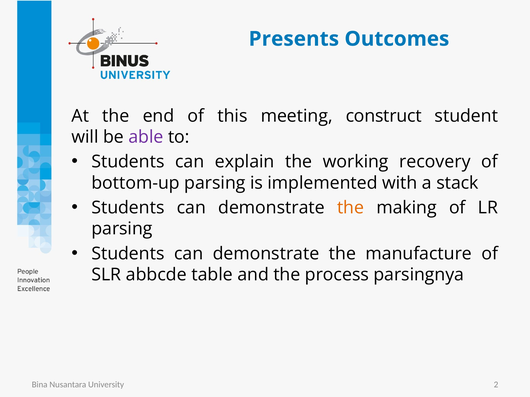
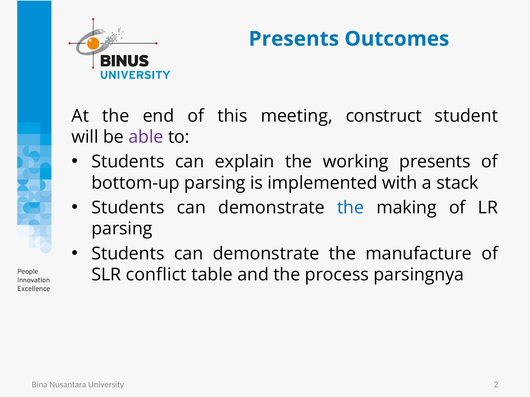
working recovery: recovery -> presents
the at (351, 208) colour: orange -> blue
abbcde: abbcde -> conflict
